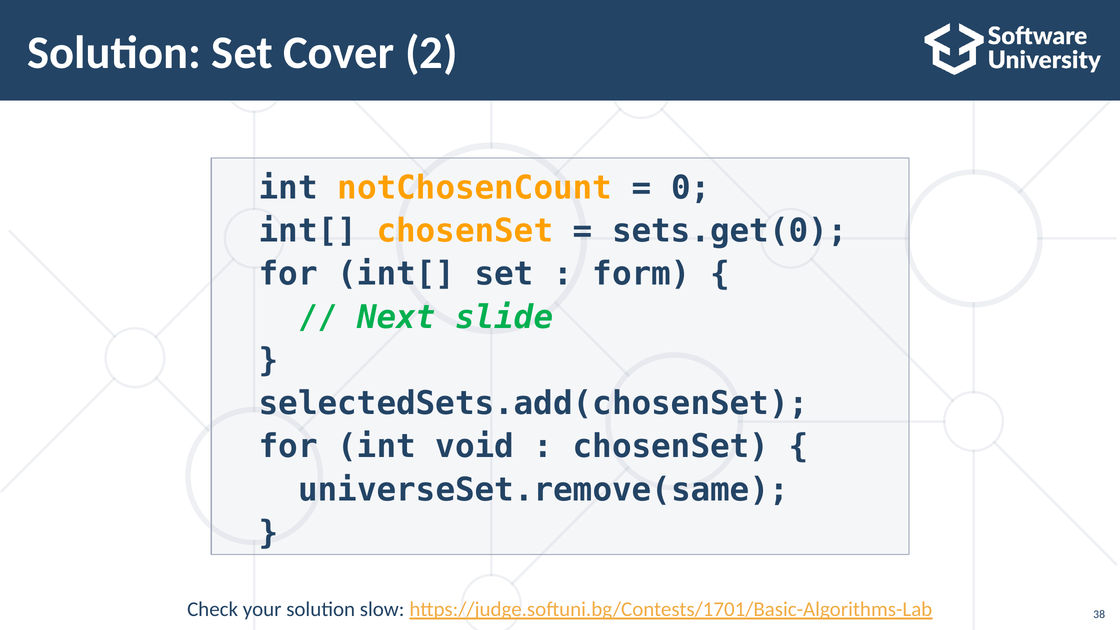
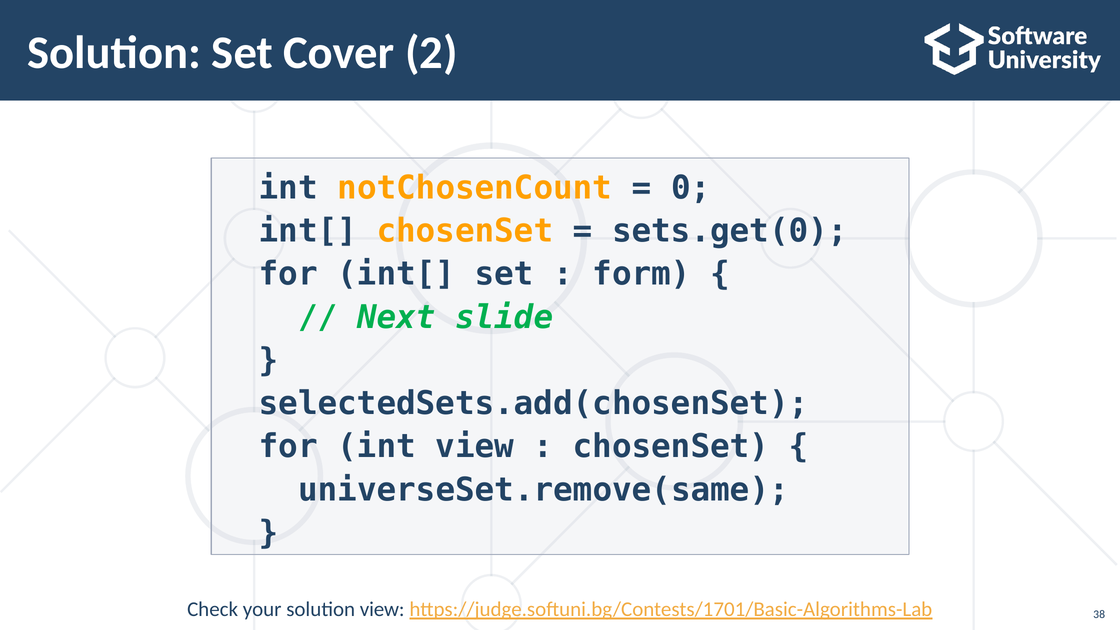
int void: void -> view
solution slow: slow -> view
